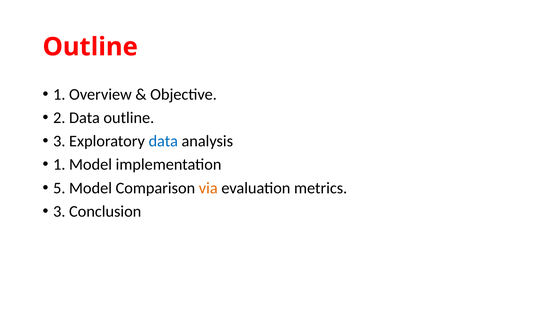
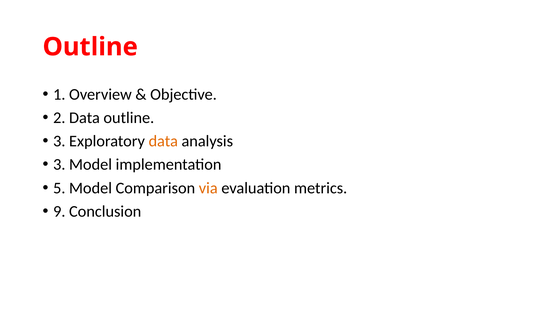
data at (163, 141) colour: blue -> orange
1 at (59, 165): 1 -> 3
3 at (59, 212): 3 -> 9
